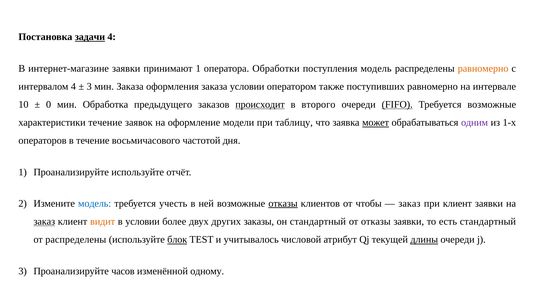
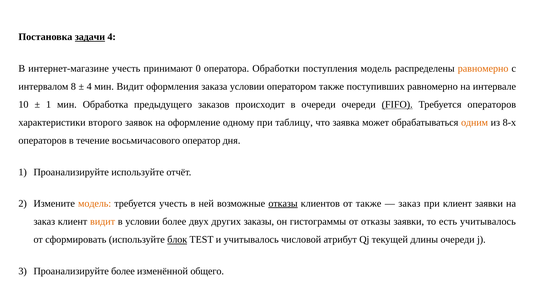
интернет-магазине заявки: заявки -> учесть
принимают 1: 1 -> 0
интервалом 4: 4 -> 8
3 at (89, 86): 3 -> 4
мин Заказа: Заказа -> Видит
0 at (49, 104): 0 -> 1
происходит underline: present -> none
в второго: второго -> очереди
Требуется возможные: возможные -> операторов
характеристики течение: течение -> второго
модели: модели -> одному
может underline: present -> none
одним colour: purple -> orange
1-х: 1-х -> 8-х
частотой: частотой -> оператор
модель at (95, 203) colour: blue -> orange
от чтобы: чтобы -> также
заказ at (44, 221) underline: present -> none
он стандартный: стандартный -> гистограммы
есть стандартный: стандартный -> учитывалось
от распределены: распределены -> сформировать
длины underline: present -> none
Проанализируйте часов: часов -> более
одному: одному -> общего
